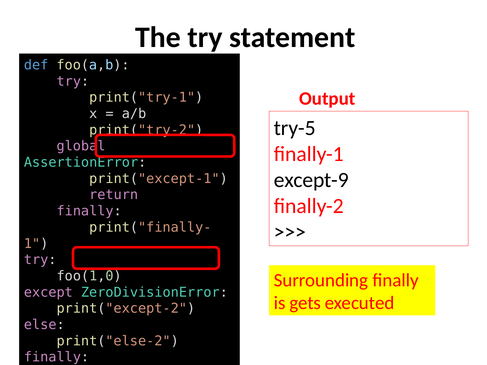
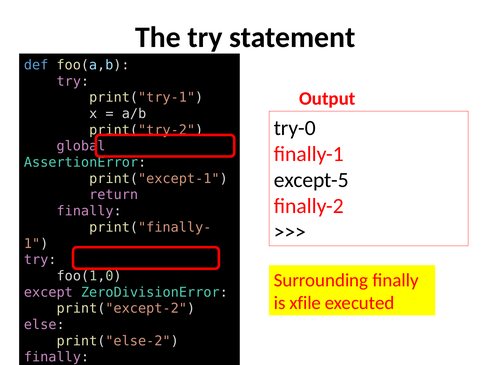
try-5: try-5 -> try-0
except-9: except-9 -> except-5
gets: gets -> xfile
